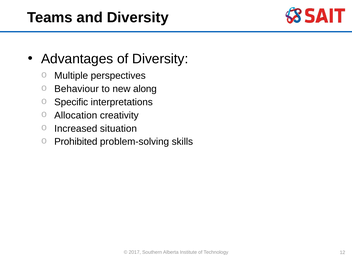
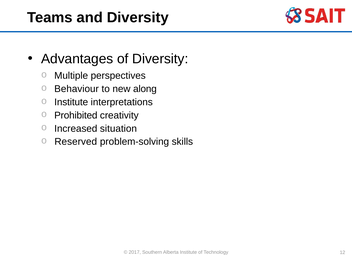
Specific at (71, 102): Specific -> Institute
Allocation: Allocation -> Prohibited
Prohibited: Prohibited -> Reserved
